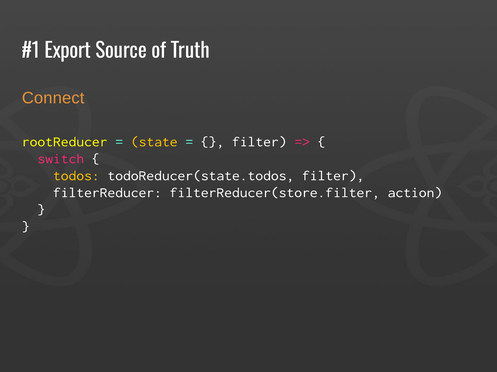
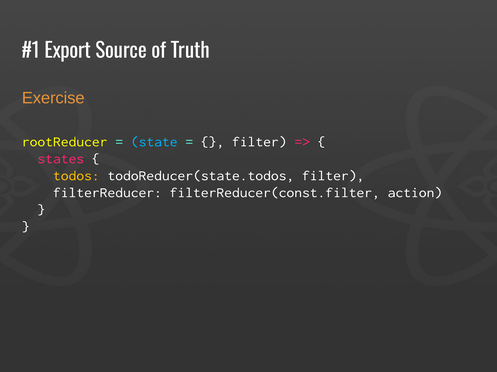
Connect: Connect -> Exercise
state colour: yellow -> light blue
switch: switch -> states
filterReducer(store.filter: filterReducer(store.filter -> filterReducer(const.filter
